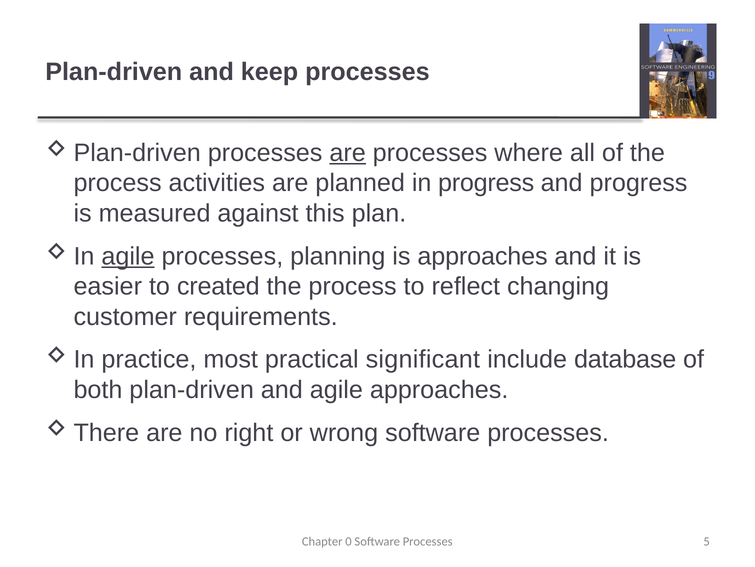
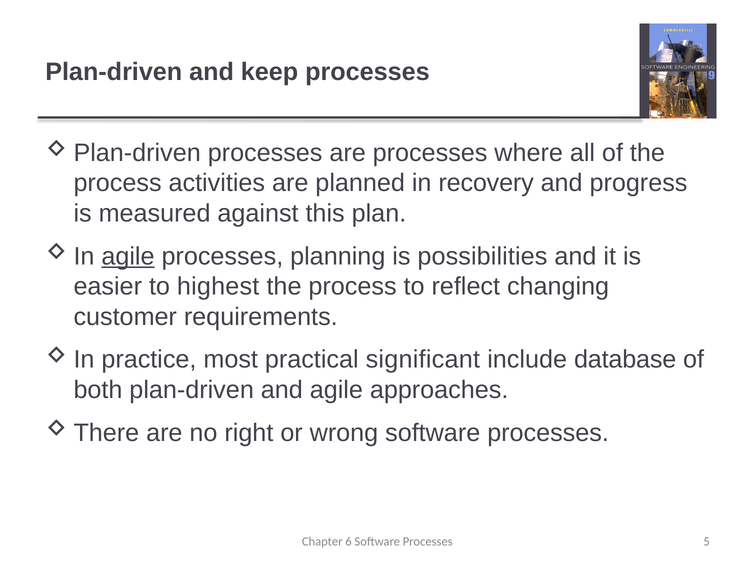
are at (348, 153) underline: present -> none
in progress: progress -> recovery
is approaches: approaches -> possibilities
created: created -> highest
0: 0 -> 6
